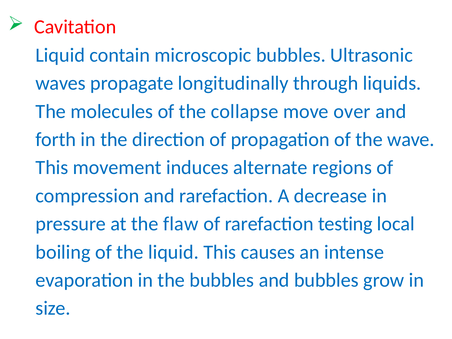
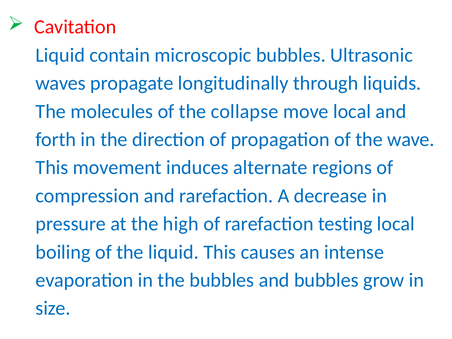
move over: over -> local
flaw: flaw -> high
